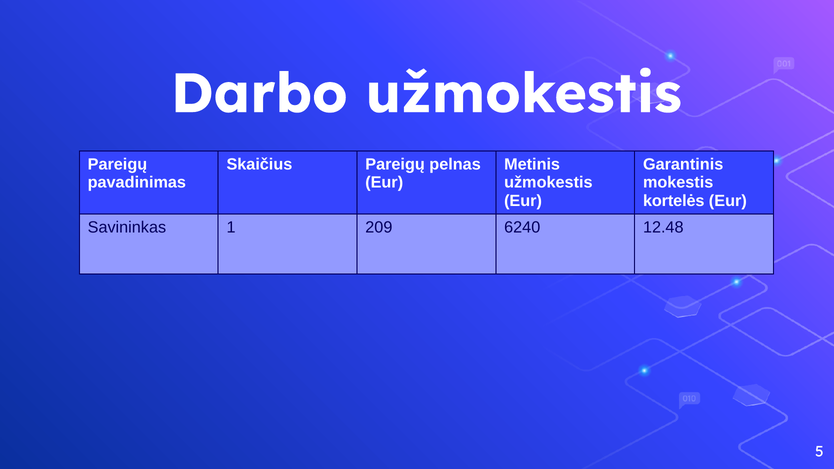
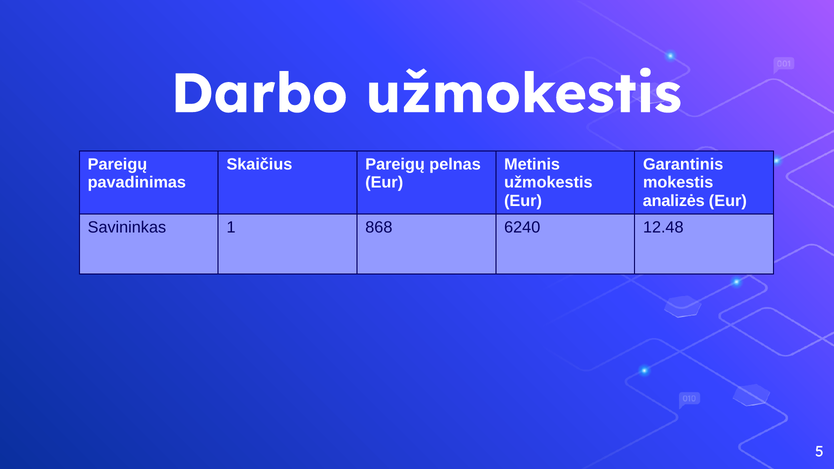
kortelės: kortelės -> analizės
209: 209 -> 868
